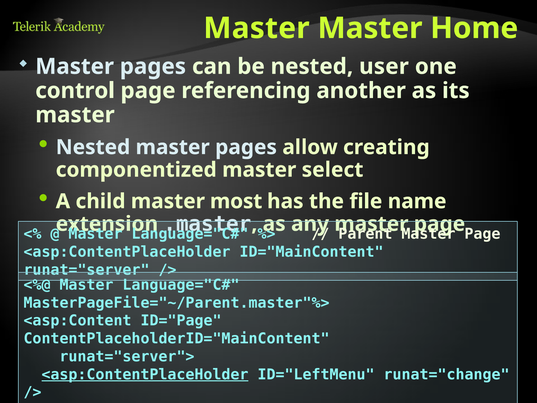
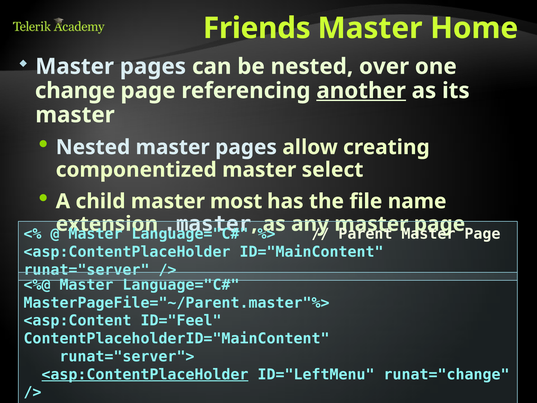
Master at (256, 28): Master -> Friends
user: user -> over
control: control -> change
another underline: none -> present
ID="Page: ID="Page -> ID="Feel
